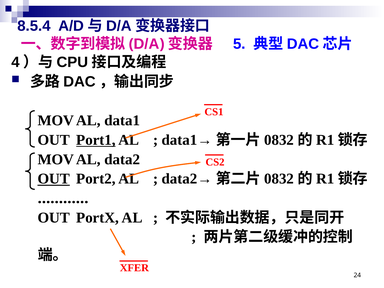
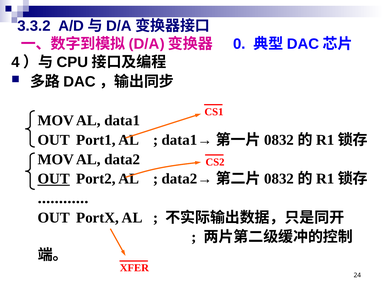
8.5.4: 8.5.4 -> 3.3.2
5: 5 -> 0
Port1 underline: present -> none
